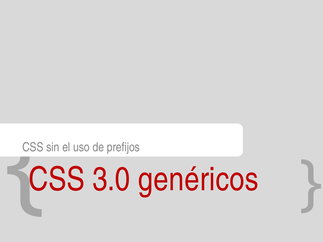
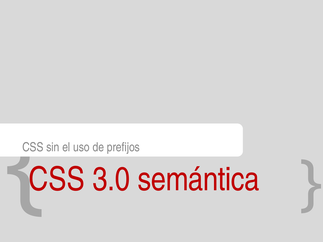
genéricos: genéricos -> semántica
